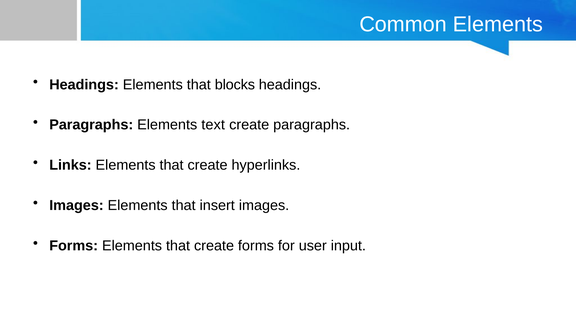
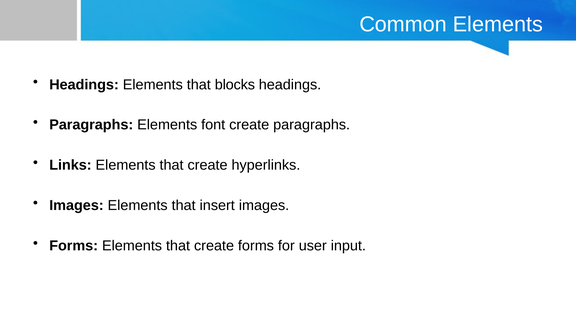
text: text -> font
